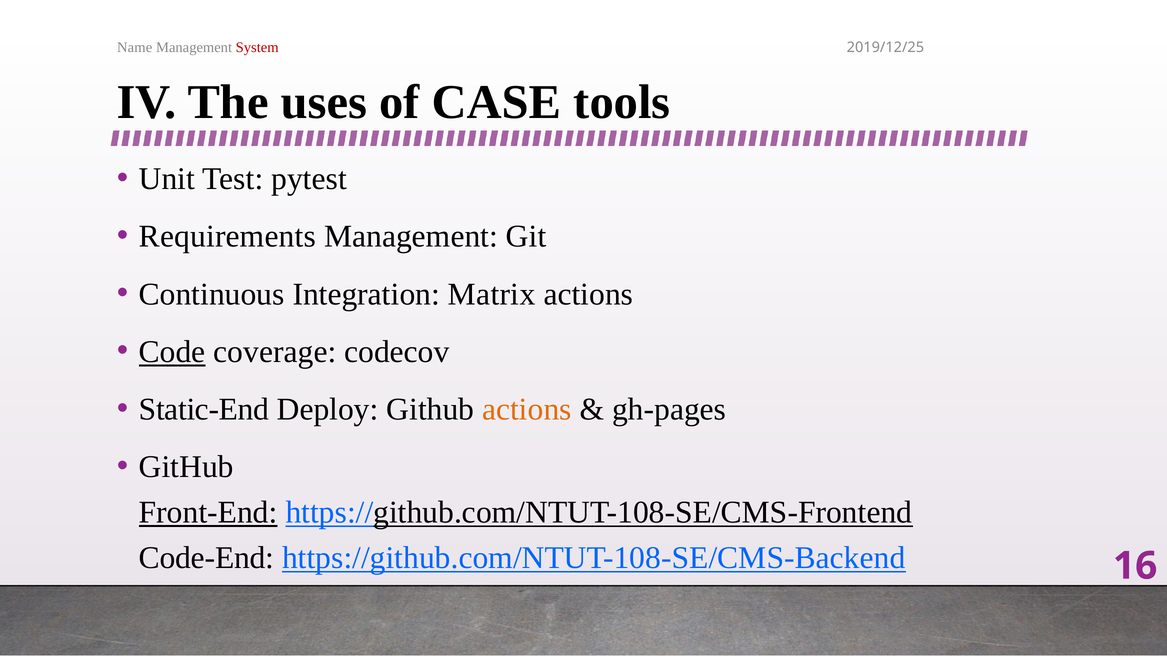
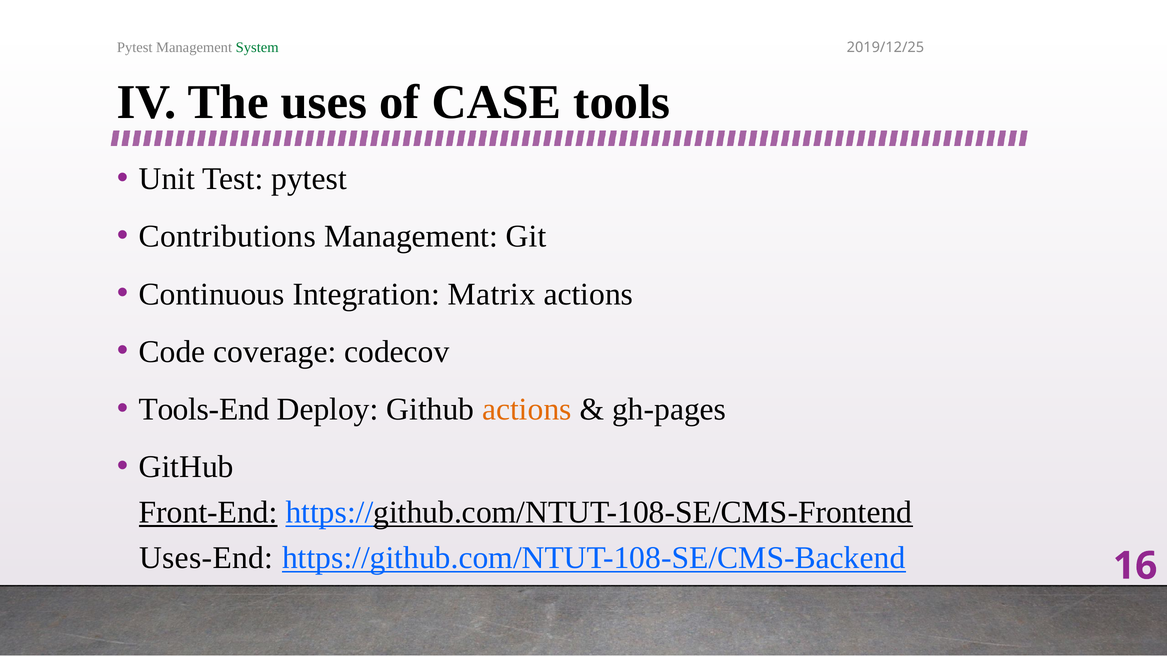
Name at (135, 47): Name -> Pytest
System colour: red -> green
Requirements: Requirements -> Contributions
Code underline: present -> none
Static-End: Static-End -> Tools-End
Code-End: Code-End -> Uses-End
